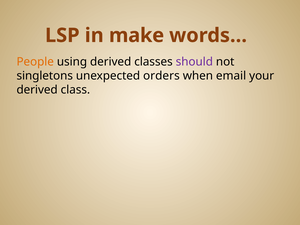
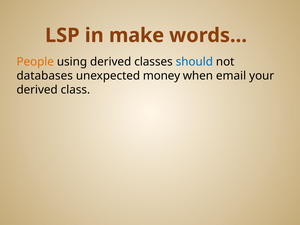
should colour: purple -> blue
singletons: singletons -> databases
orders: orders -> money
